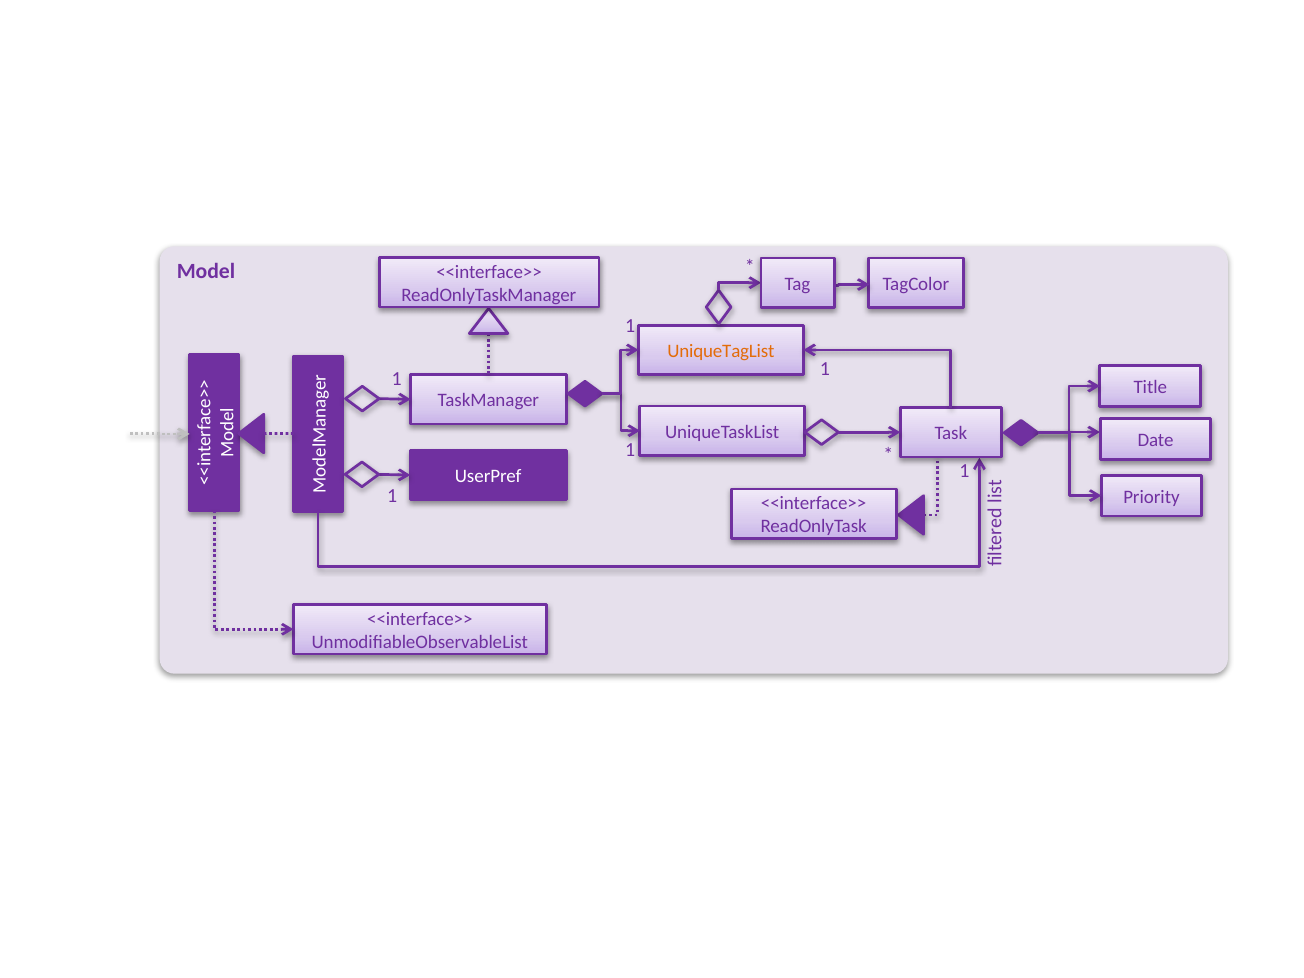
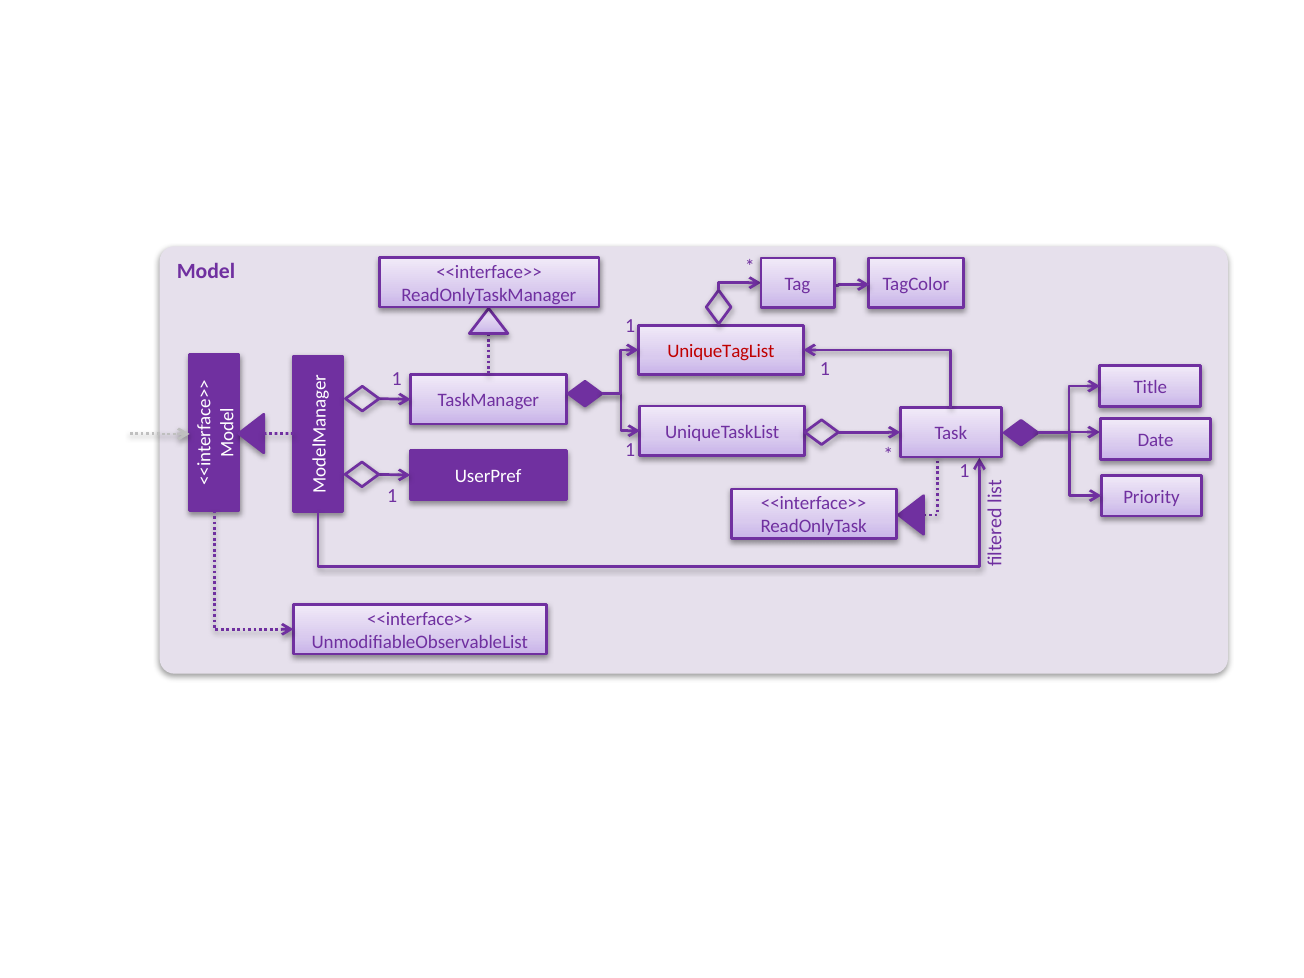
UniqueTagList colour: orange -> red
